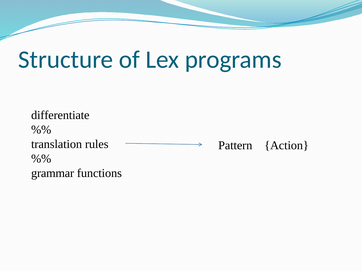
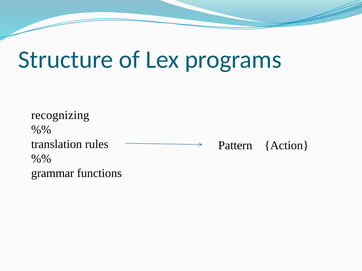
differentiate: differentiate -> recognizing
